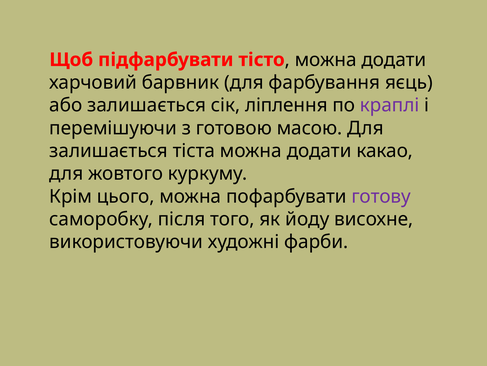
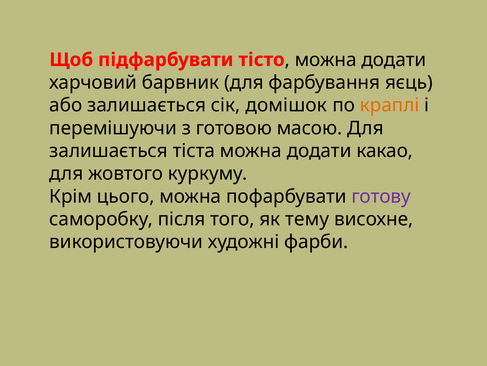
ліплення: ліплення -> домішок
краплі colour: purple -> orange
йоду: йоду -> тему
